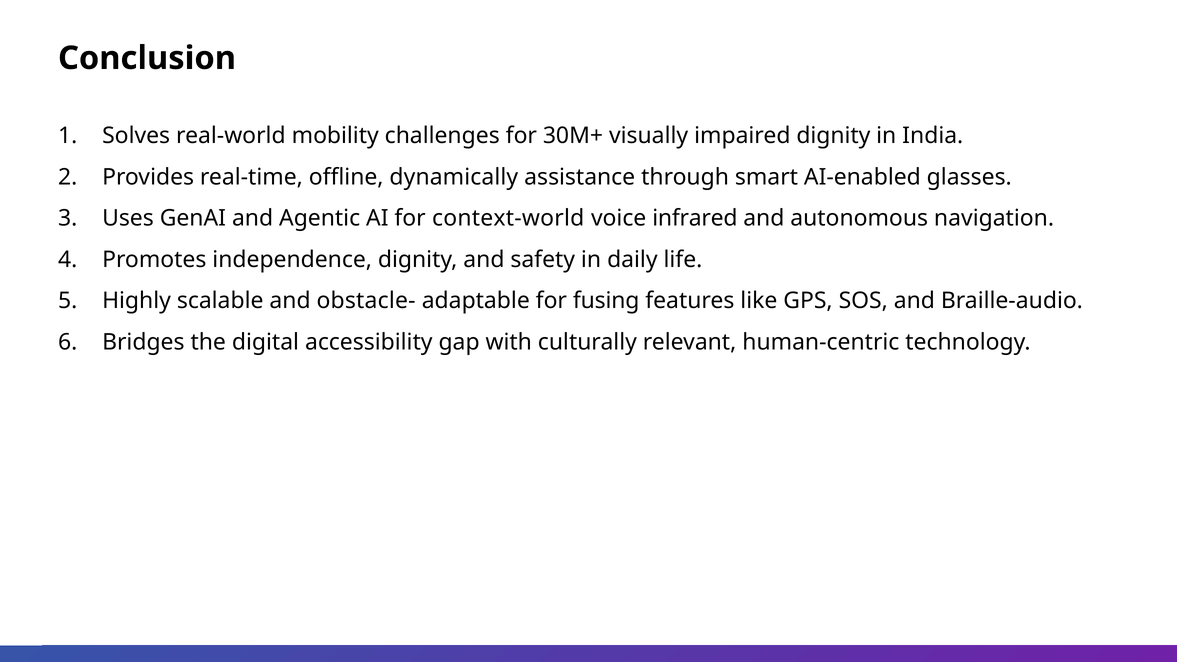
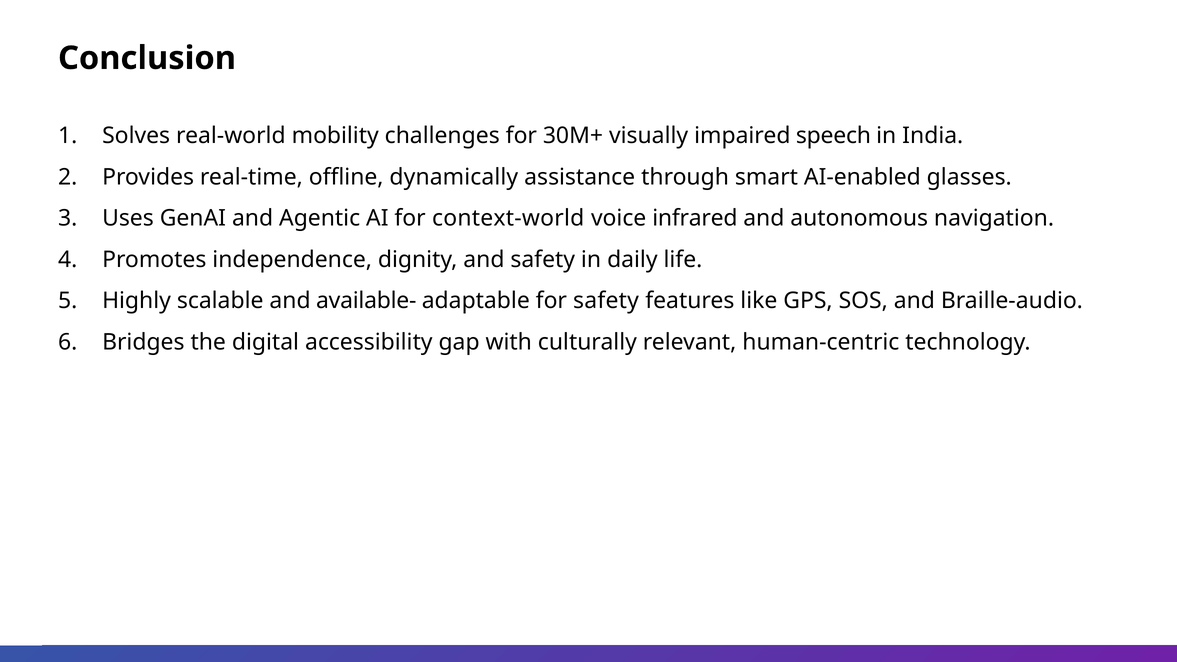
impaired dignity: dignity -> speech
obstacle-: obstacle- -> available-
for fusing: fusing -> safety
